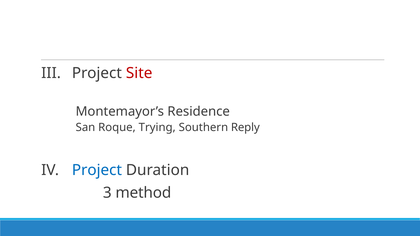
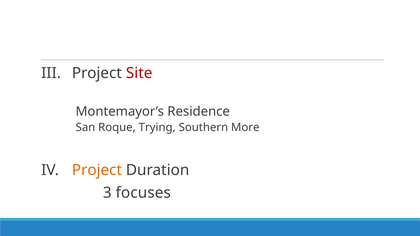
Reply: Reply -> More
Project at (97, 170) colour: blue -> orange
method: method -> focuses
